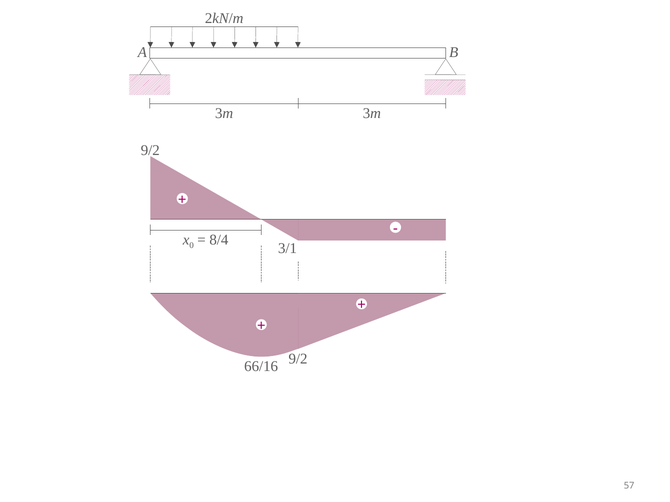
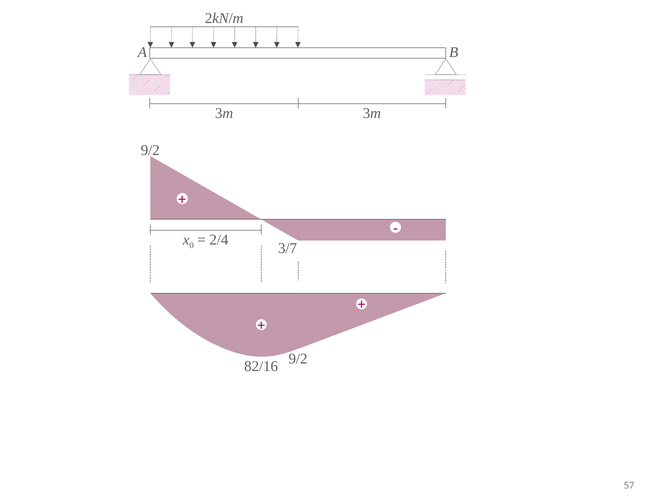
8/4: 8/4 -> 2/4
3/1: 3/1 -> 3/7
66/16: 66/16 -> 82/16
